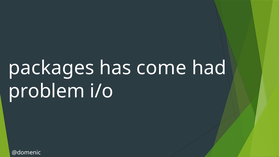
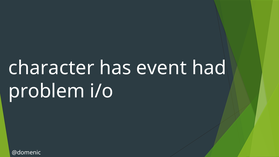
packages: packages -> character
come: come -> event
